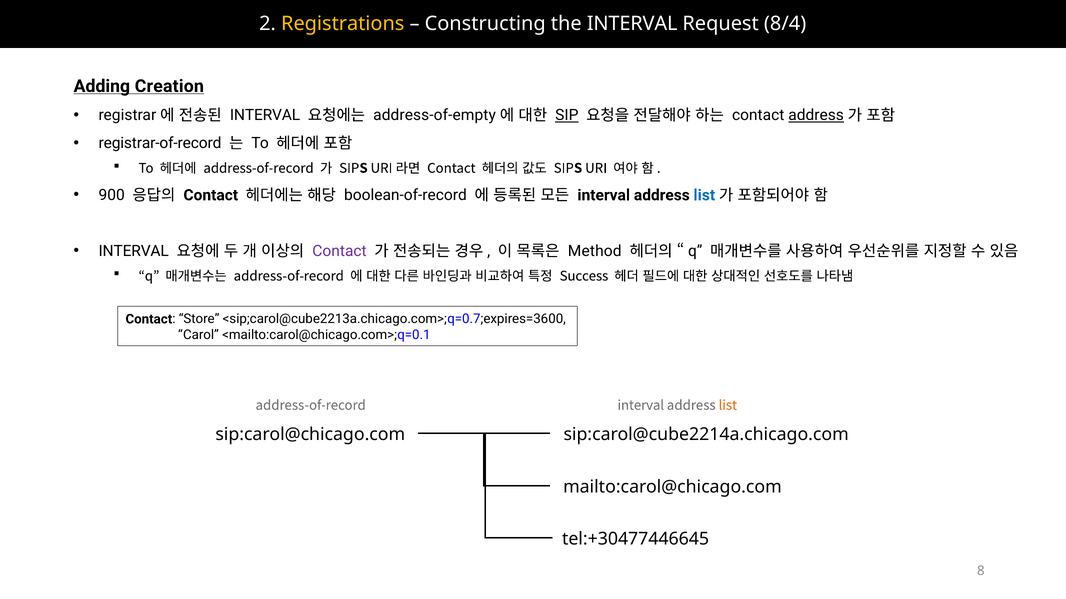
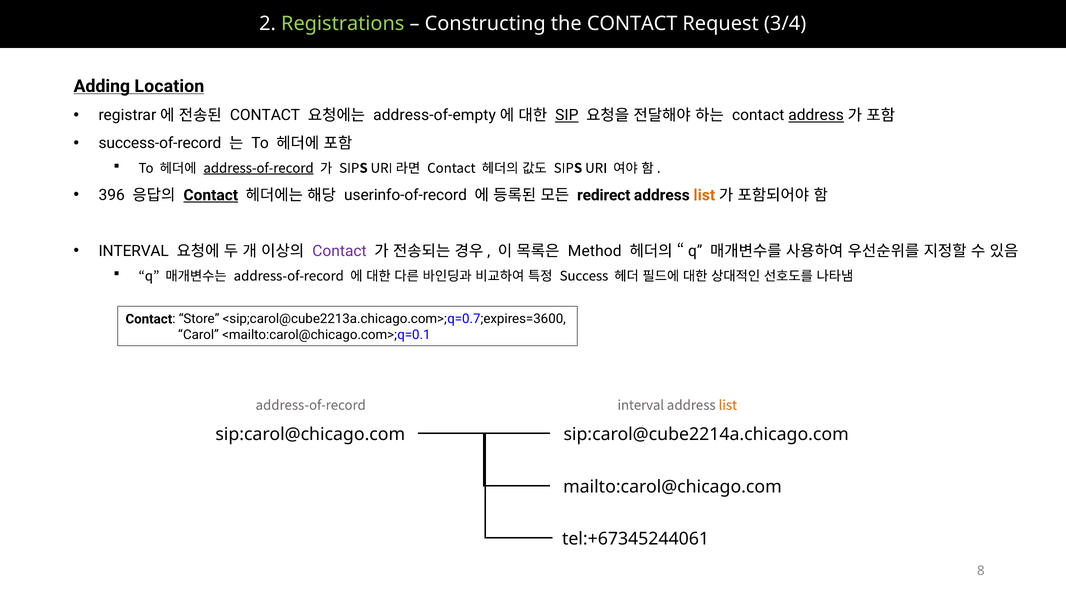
Registrations colour: yellow -> light green
the INTERVAL: INTERVAL -> CONTACT
8/4: 8/4 -> 3/4
Creation: Creation -> Location
INTERVAL at (265, 115): INTERVAL -> CONTACT
registrar-of-record: registrar-of-record -> success-of-record
address-of-record at (259, 169) underline: none -> present
900: 900 -> 396
boolean-of-record: boolean-of-record -> userinfo-of-record
Contact at (211, 195) underline: none -> present
interval at (604, 195): interval -> redirect
list at (704, 195) colour: blue -> orange
tel:+30477446645: tel:+30477446645 -> tel:+67345244061
